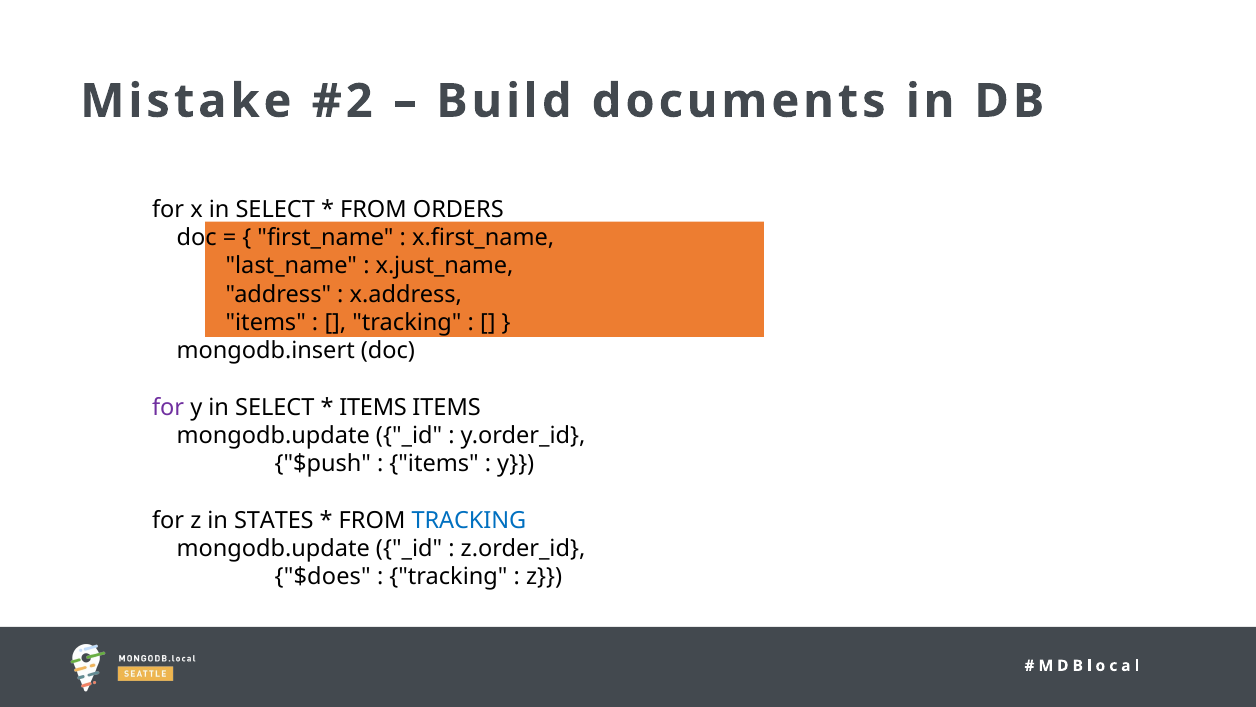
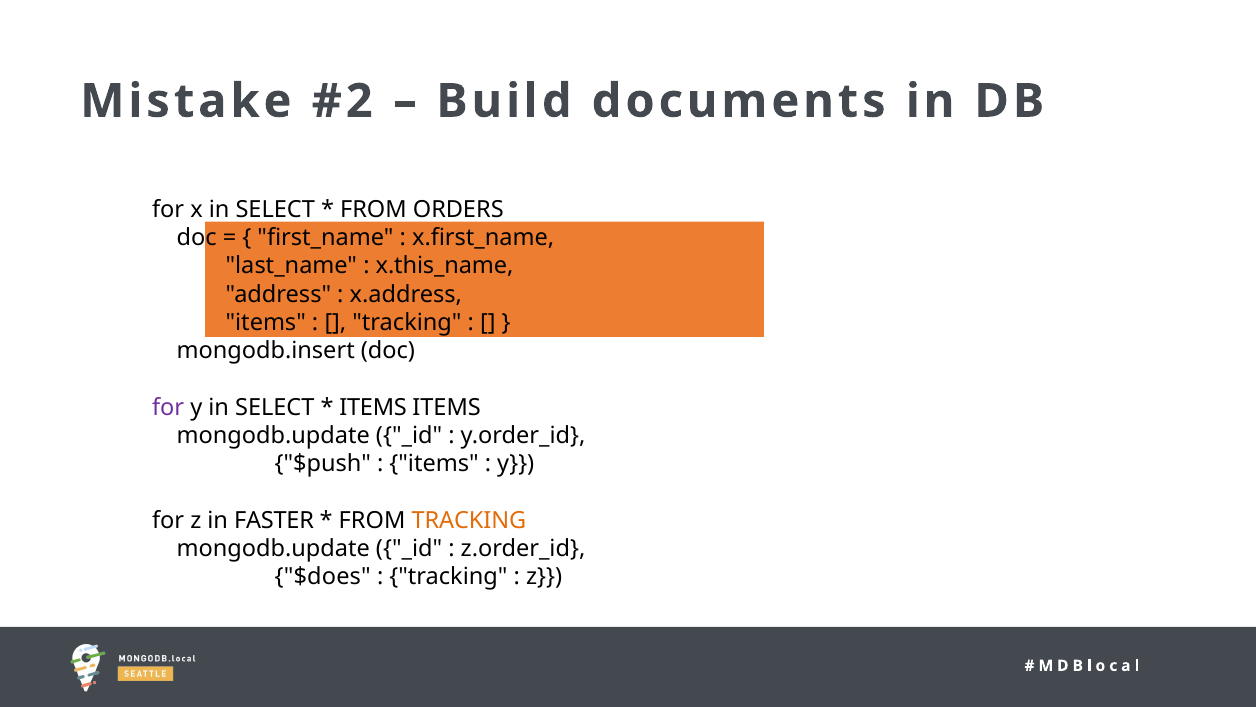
x.just_name: x.just_name -> x.this_name
STATES: STATES -> FASTER
TRACKING at (469, 520) colour: blue -> orange
